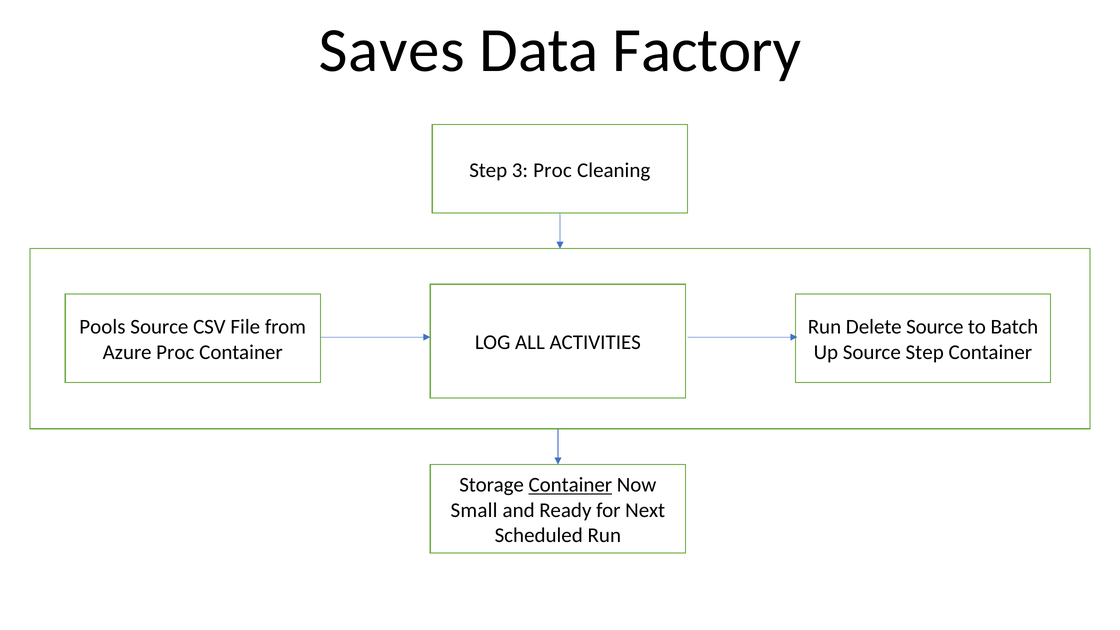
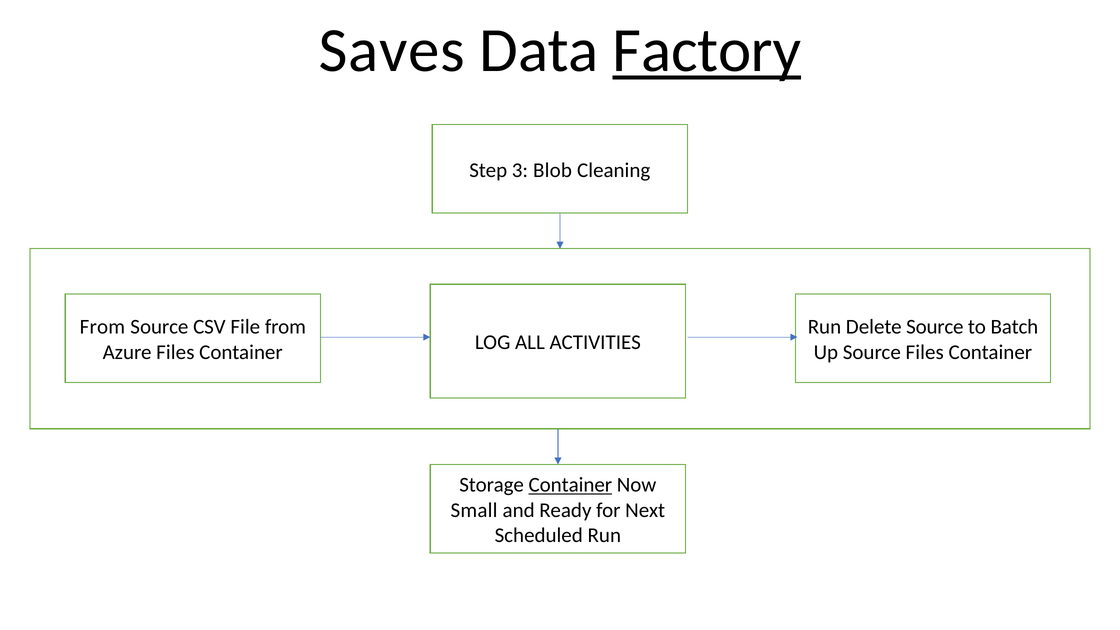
Factory underline: none -> present
3 Proc: Proc -> Blob
Pools at (102, 327): Pools -> From
Azure Proc: Proc -> Files
Source Step: Step -> Files
